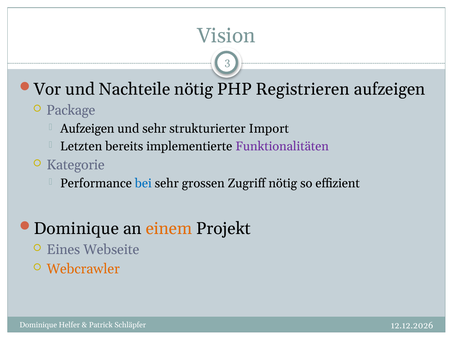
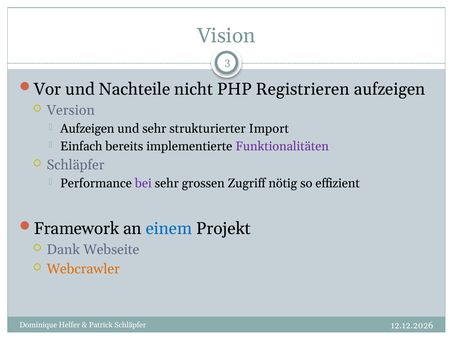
Nachteile nötig: nötig -> nicht
Package: Package -> Version
Letzten: Letzten -> Einfach
Kategorie at (76, 165): Kategorie -> Schläpfer
bei colour: blue -> purple
Dominique at (76, 229): Dominique -> Framework
einem colour: orange -> blue
Eines: Eines -> Dank
